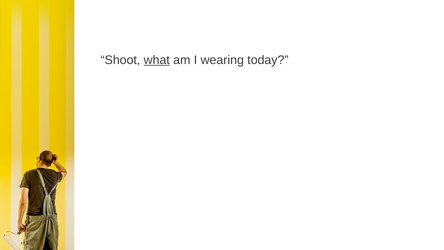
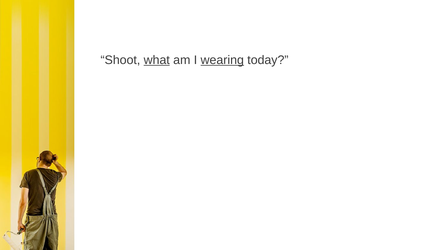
wearing underline: none -> present
